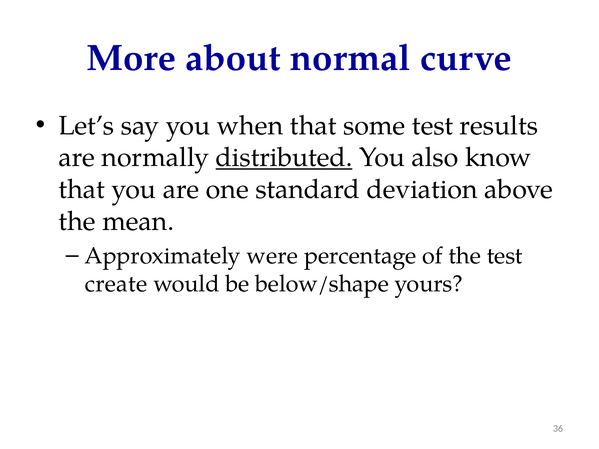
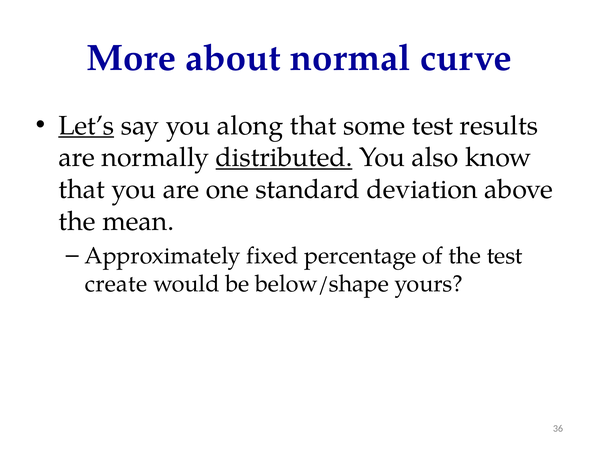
Let’s underline: none -> present
when: when -> along
were: were -> fixed
